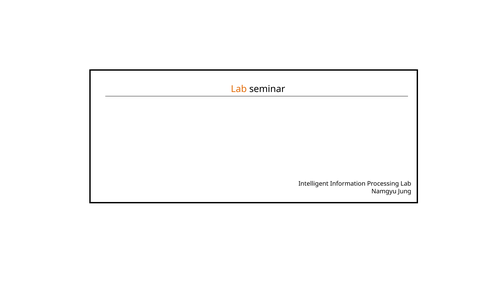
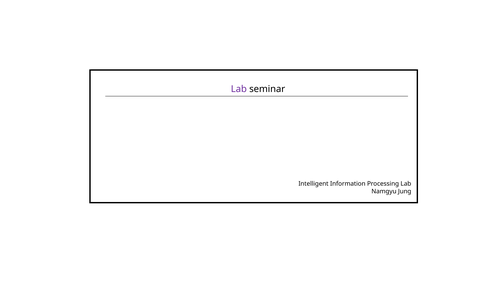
Lab at (239, 89) colour: orange -> purple
